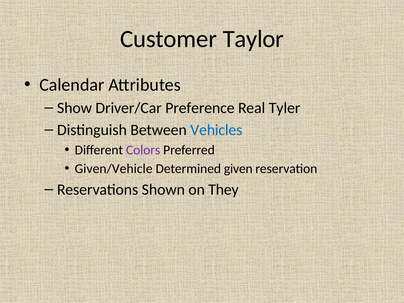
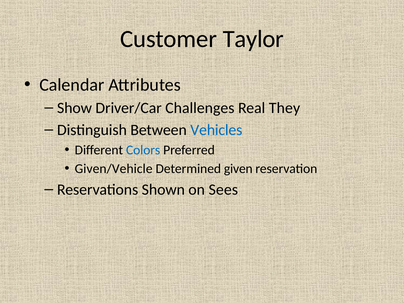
Preference: Preference -> Challenges
Tyler: Tyler -> They
Colors colour: purple -> blue
They: They -> Sees
